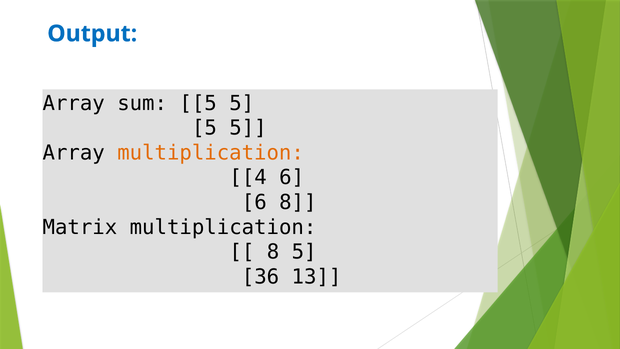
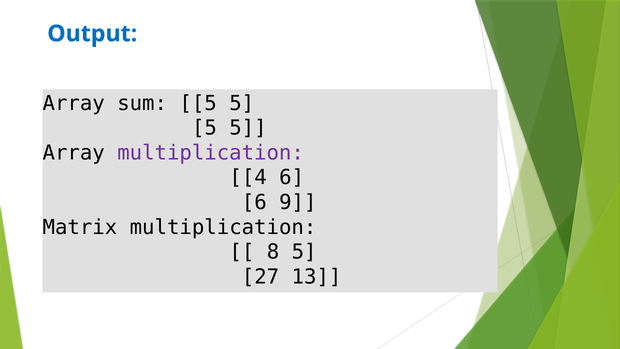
multiplication at (211, 153) colour: orange -> purple
6 8: 8 -> 9
36: 36 -> 27
